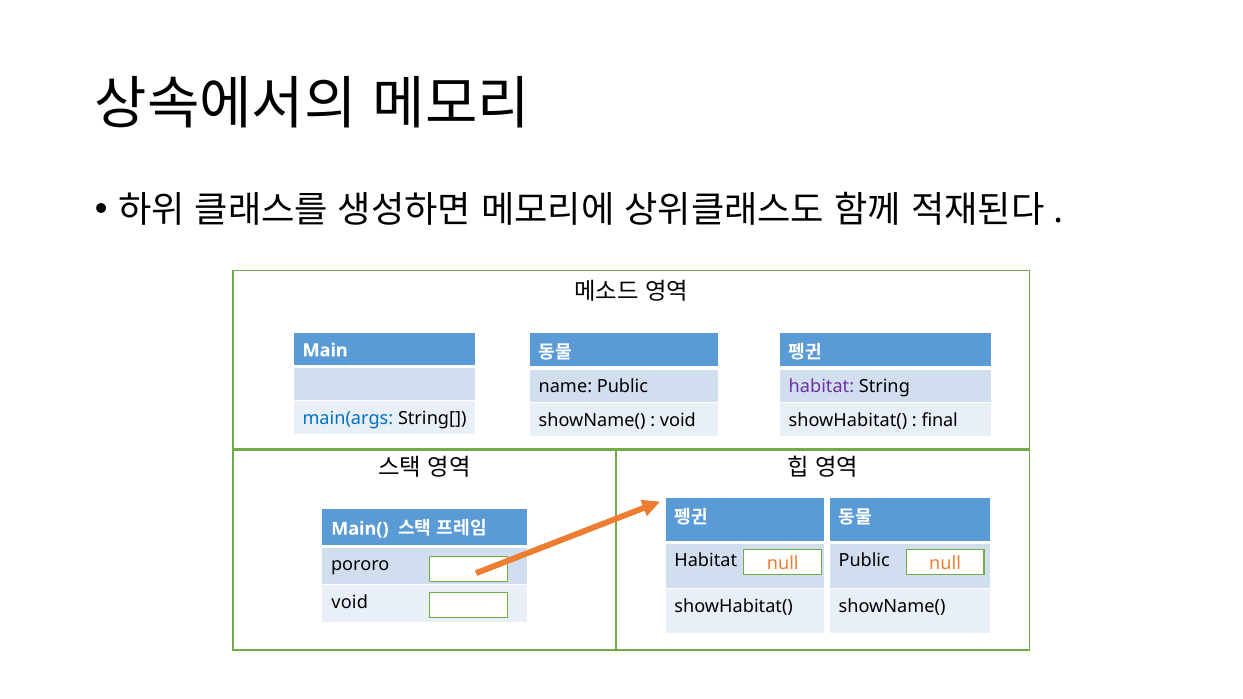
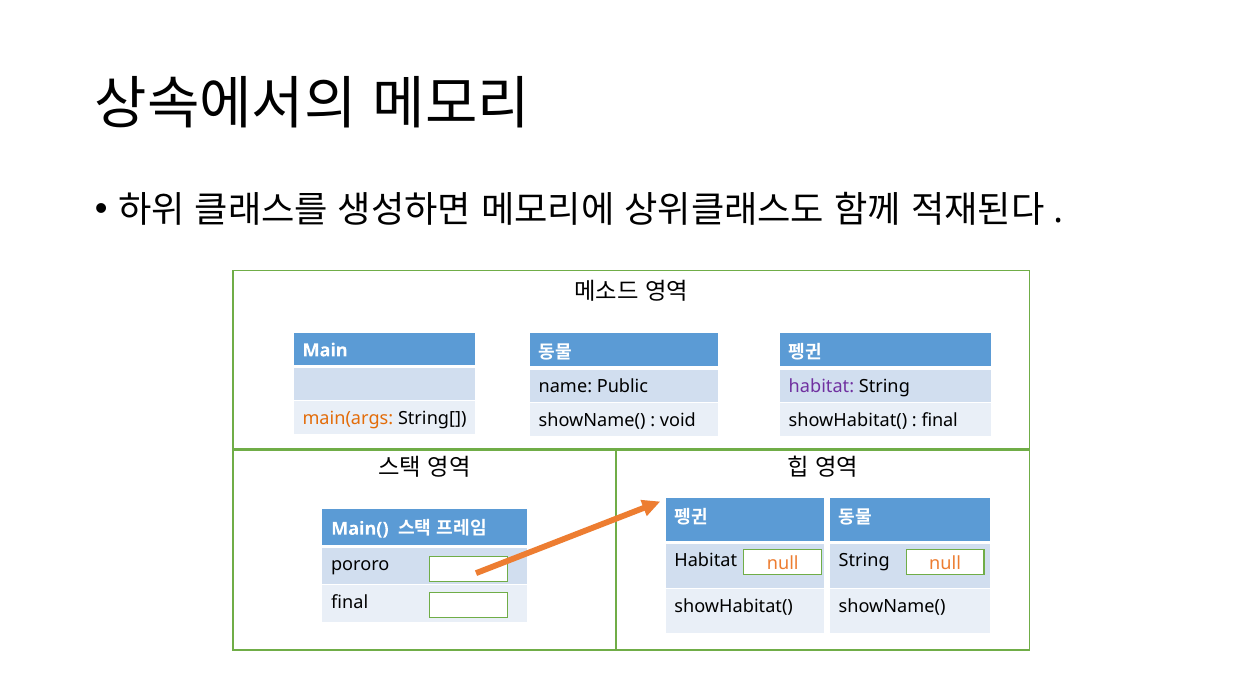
main(args colour: blue -> orange
Public at (864, 561): Public -> String
void at (350, 603): void -> final
